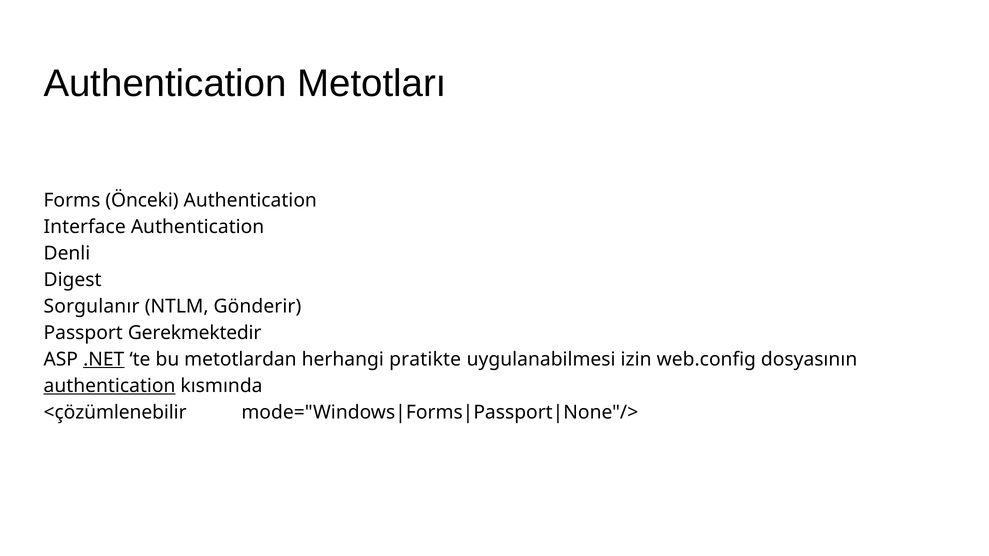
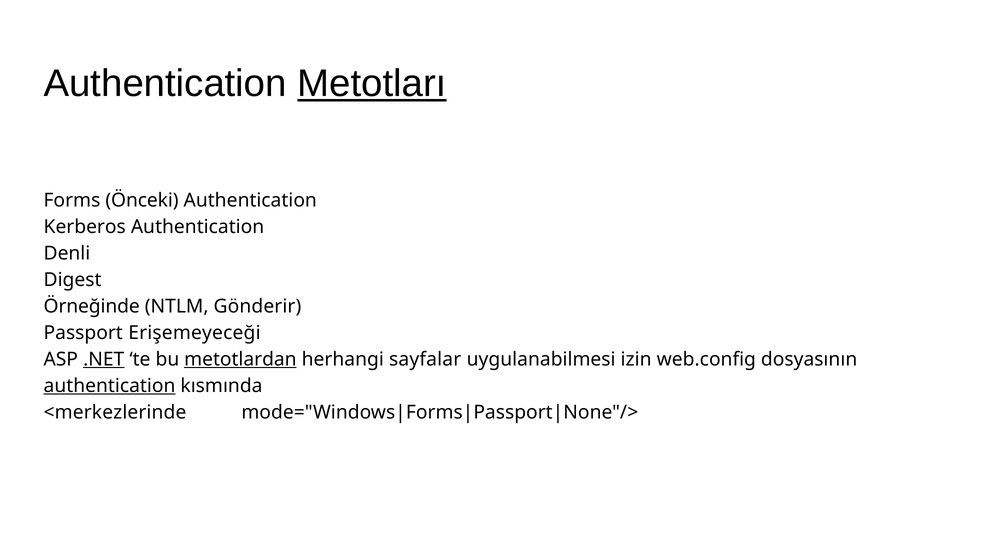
Metotları underline: none -> present
Interface: Interface -> Kerberos
Sorgulanır: Sorgulanır -> Örneğinde
Gerekmektedir: Gerekmektedir -> Erişemeyeceği
metotlardan underline: none -> present
pratikte: pratikte -> sayfalar
<çözümlenebilir: <çözümlenebilir -> <merkezlerinde
